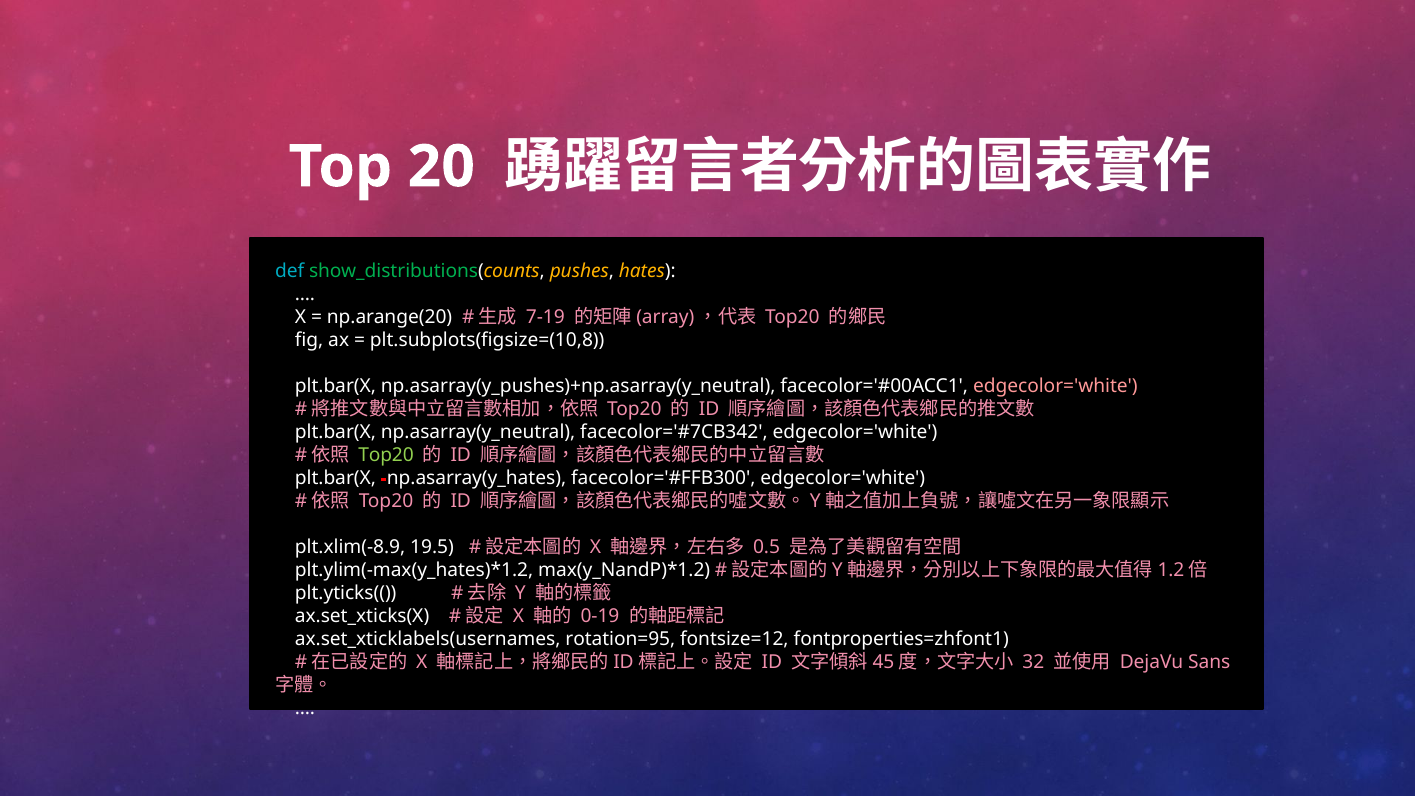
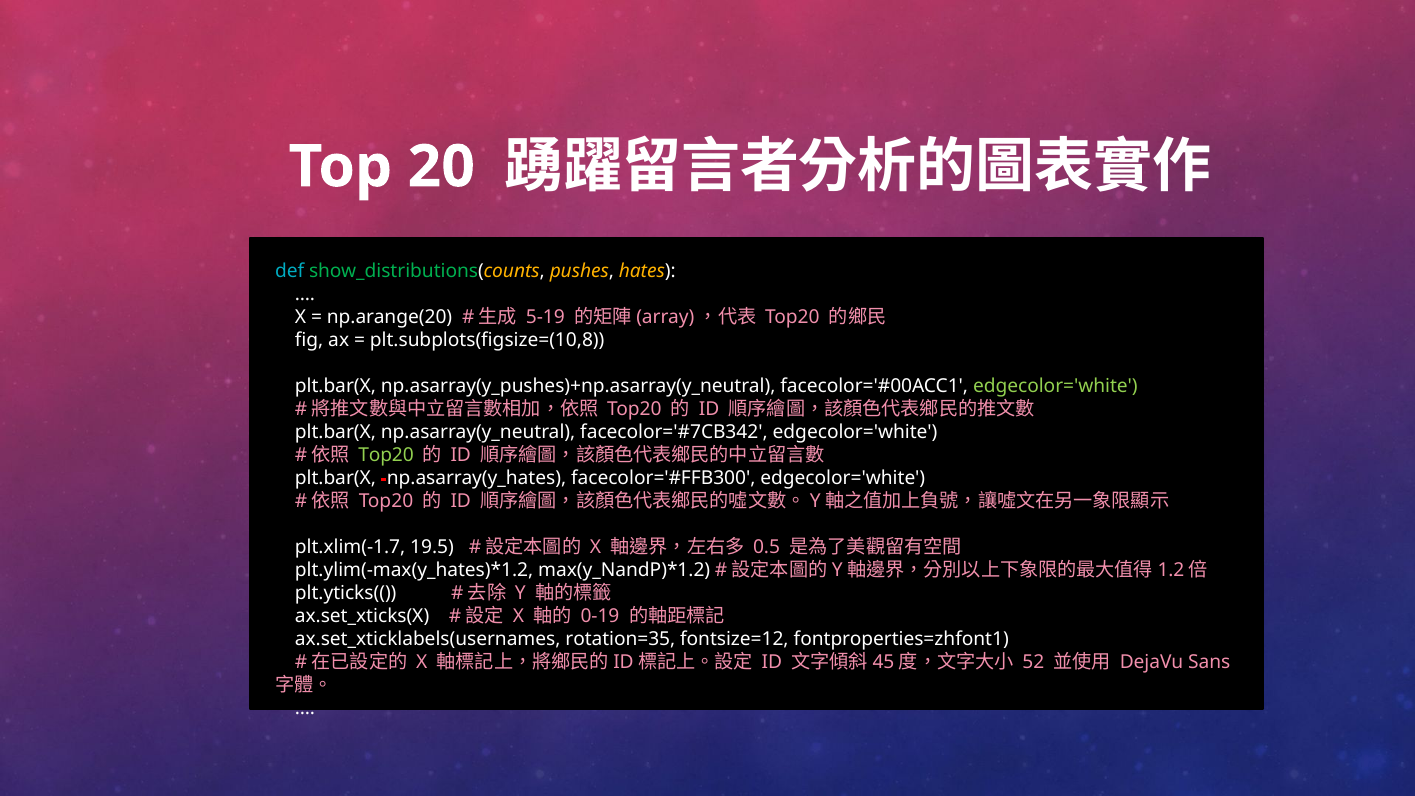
7-19: 7-19 -> 5-19
edgecolor='white at (1055, 386) colour: pink -> light green
plt.xlim(-8.9: plt.xlim(-8.9 -> plt.xlim(-1.7
rotation=95: rotation=95 -> rotation=35
32: 32 -> 52
